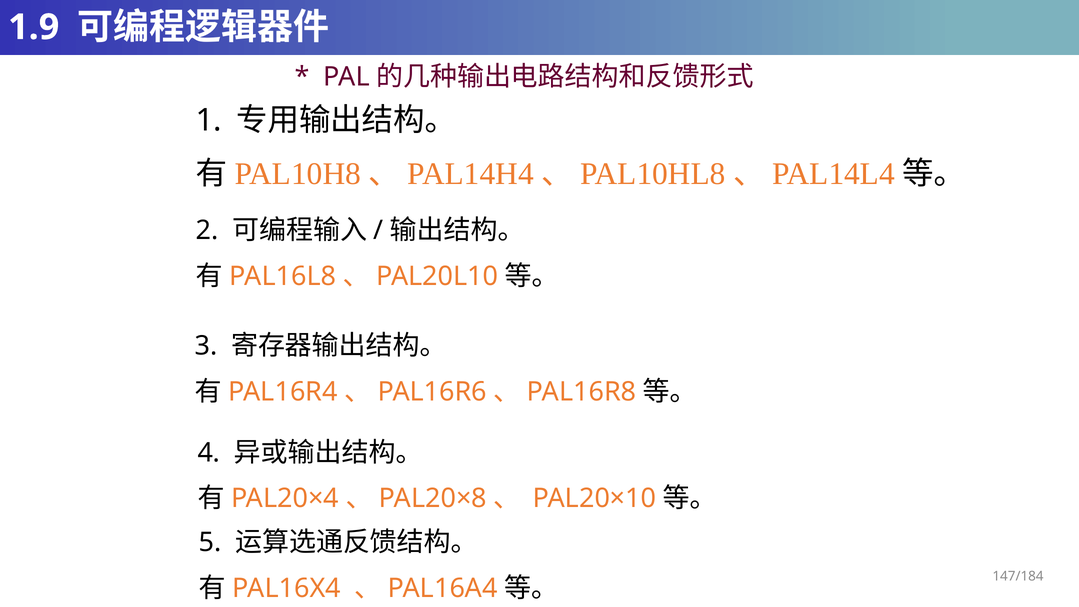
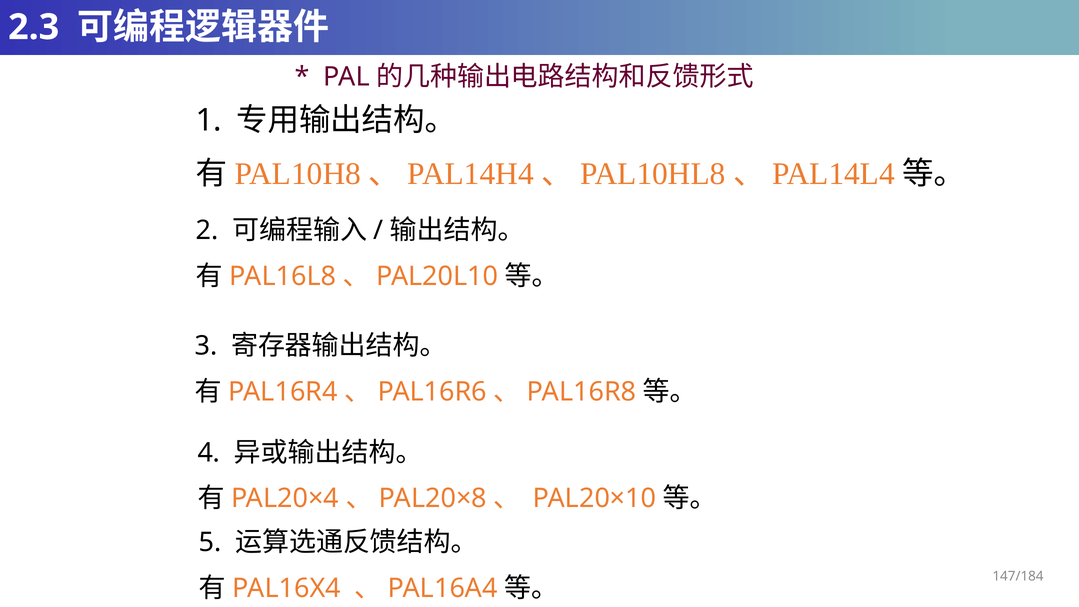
1.9: 1.9 -> 2.3
